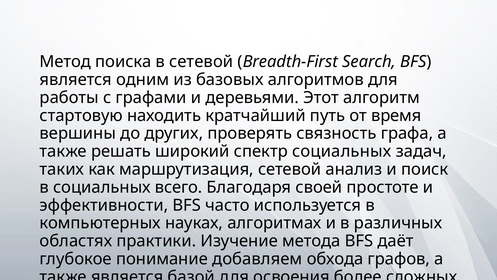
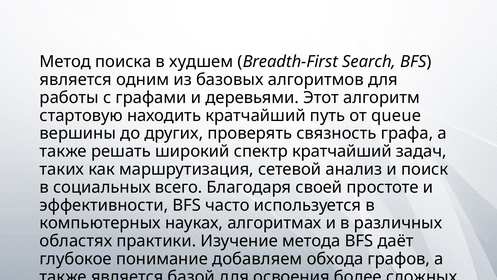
в сетевой: сетевой -> худшем
время: время -> queue
спектр социальных: социальных -> кратчайший
